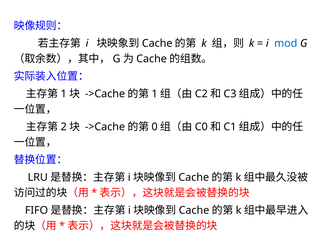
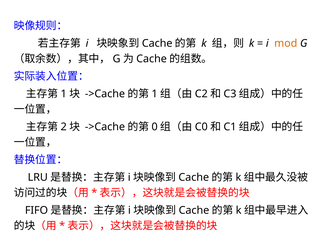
mod colour: blue -> orange
